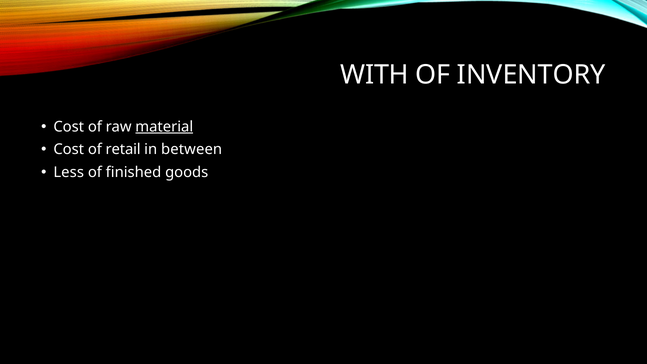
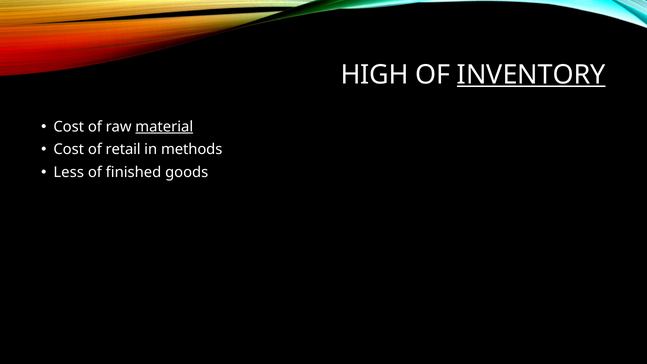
WITH: WITH -> HIGH
INVENTORY underline: none -> present
between: between -> methods
